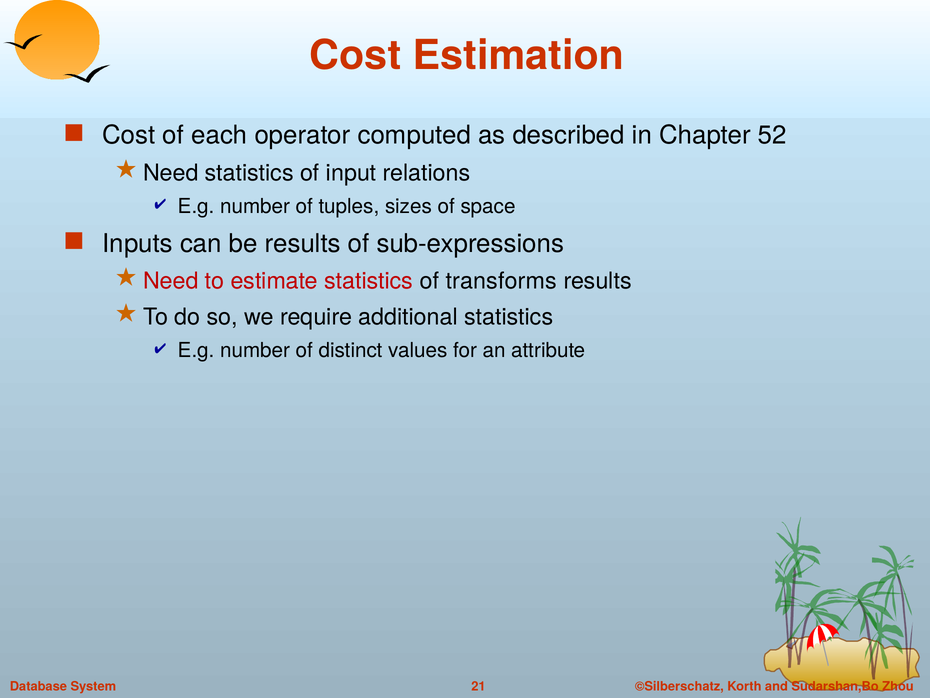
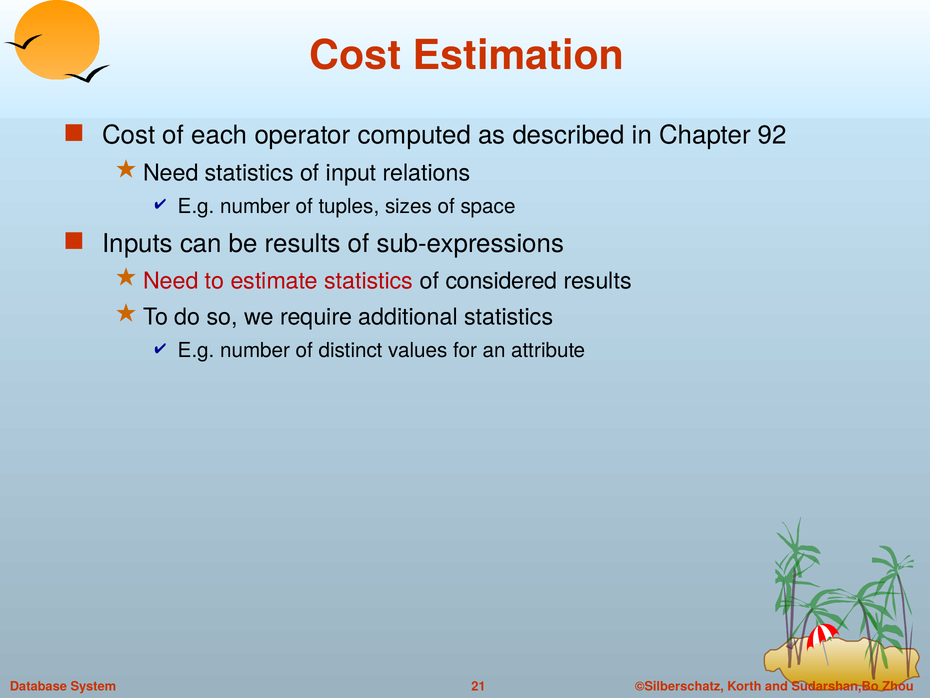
52: 52 -> 92
transforms: transforms -> considered
